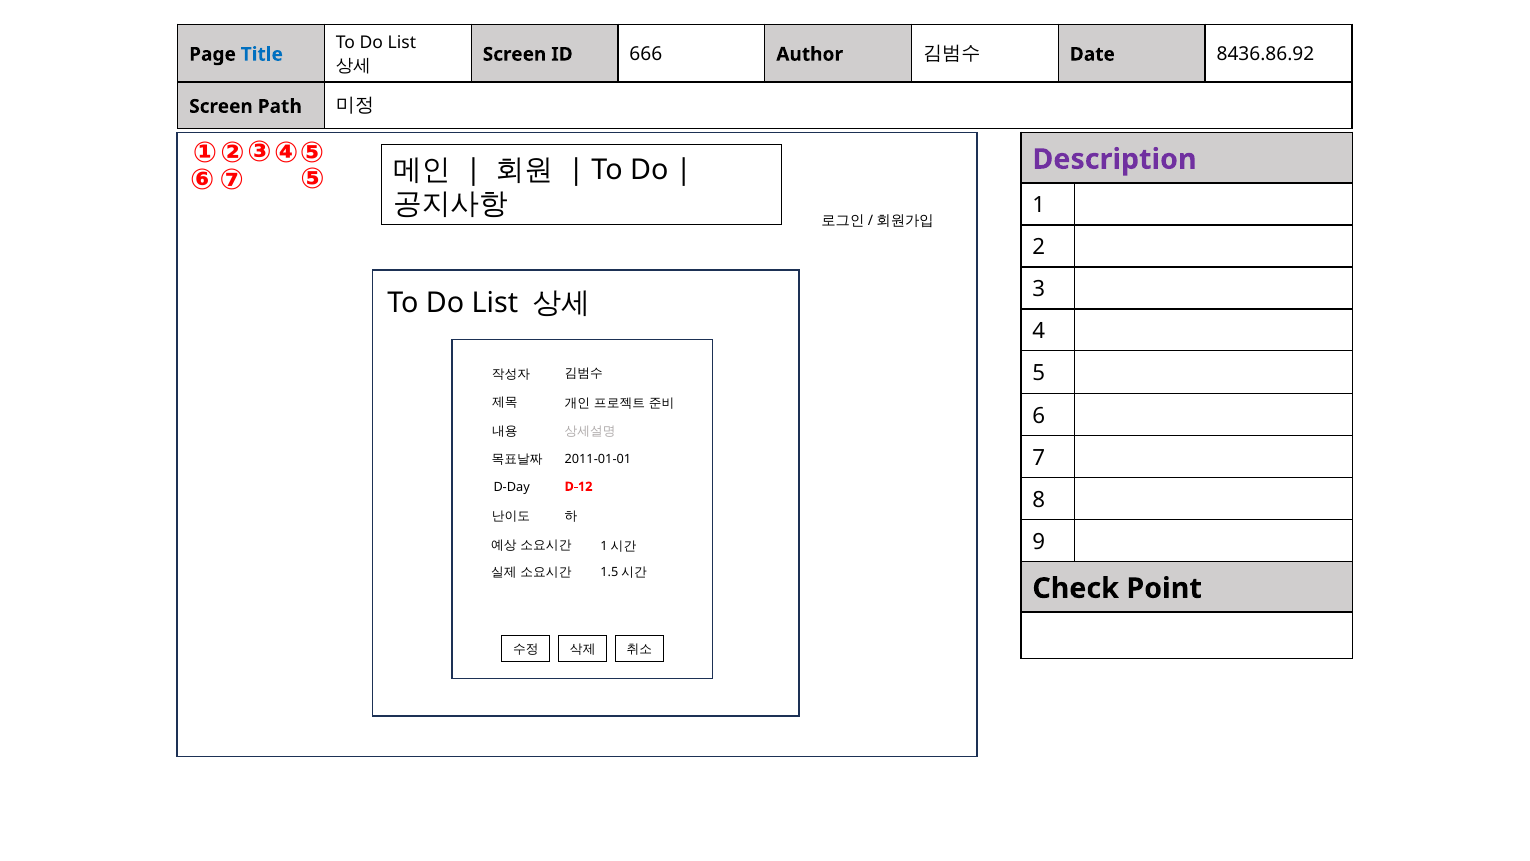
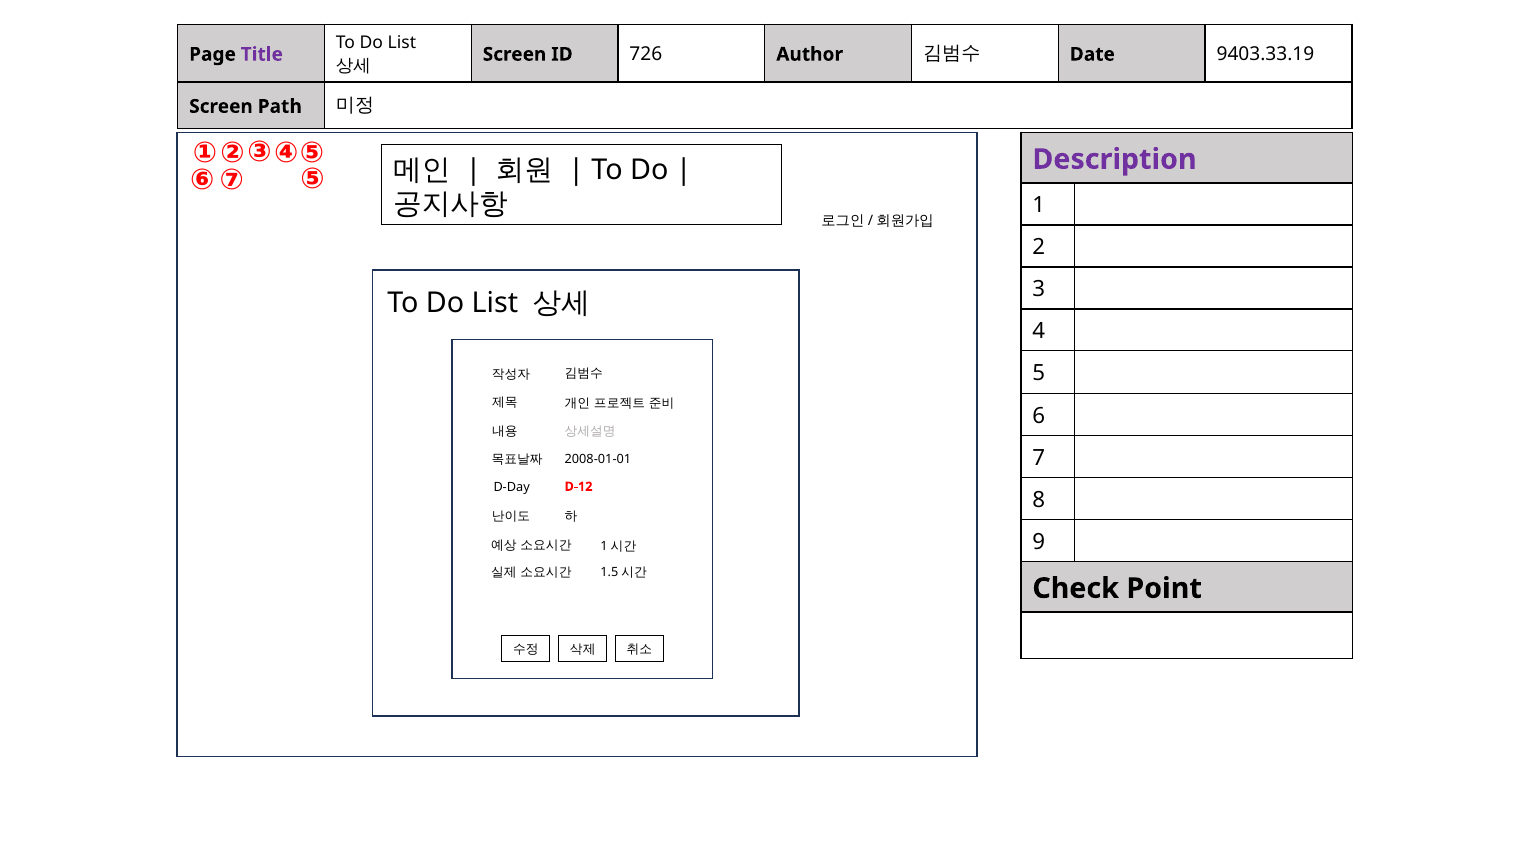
Title colour: blue -> purple
666: 666 -> 726
8436.86.92: 8436.86.92 -> 9403.33.19
2011-01-01: 2011-01-01 -> 2008-01-01
